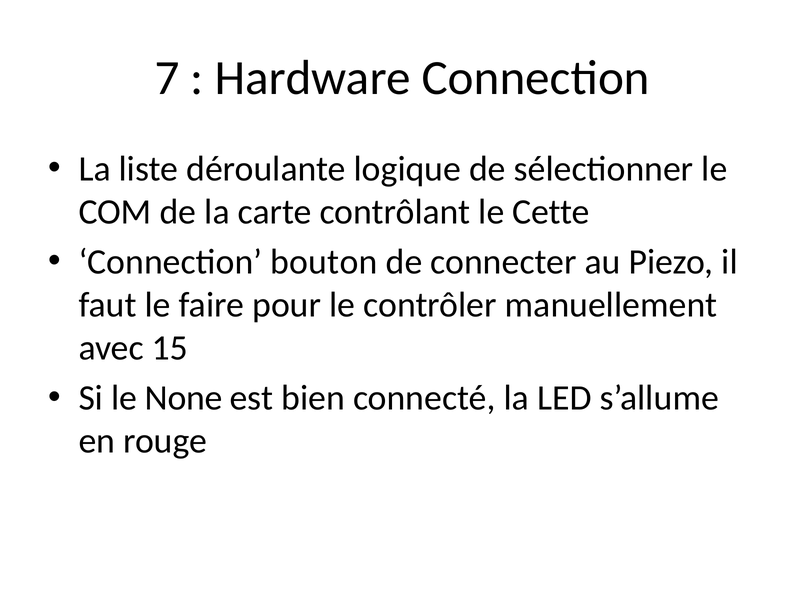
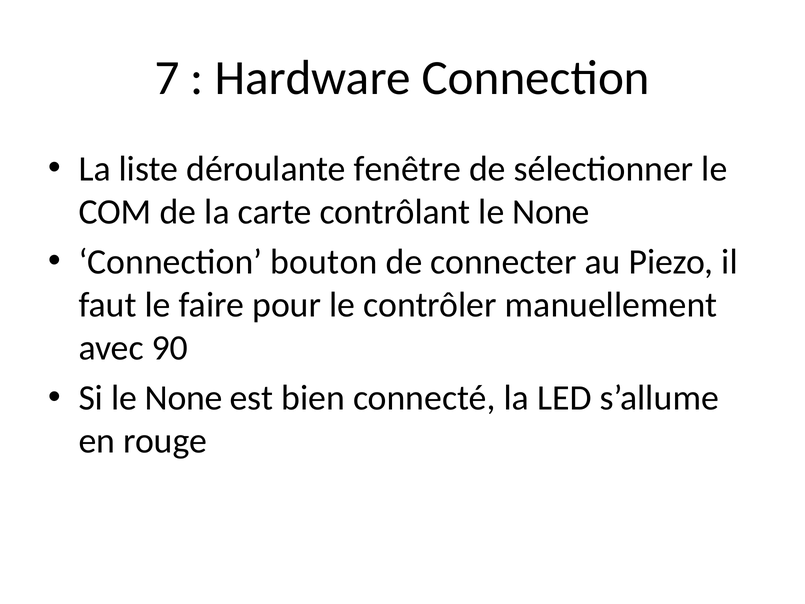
logique: logique -> fenêtre
contrôlant le Cette: Cette -> None
15: 15 -> 90
